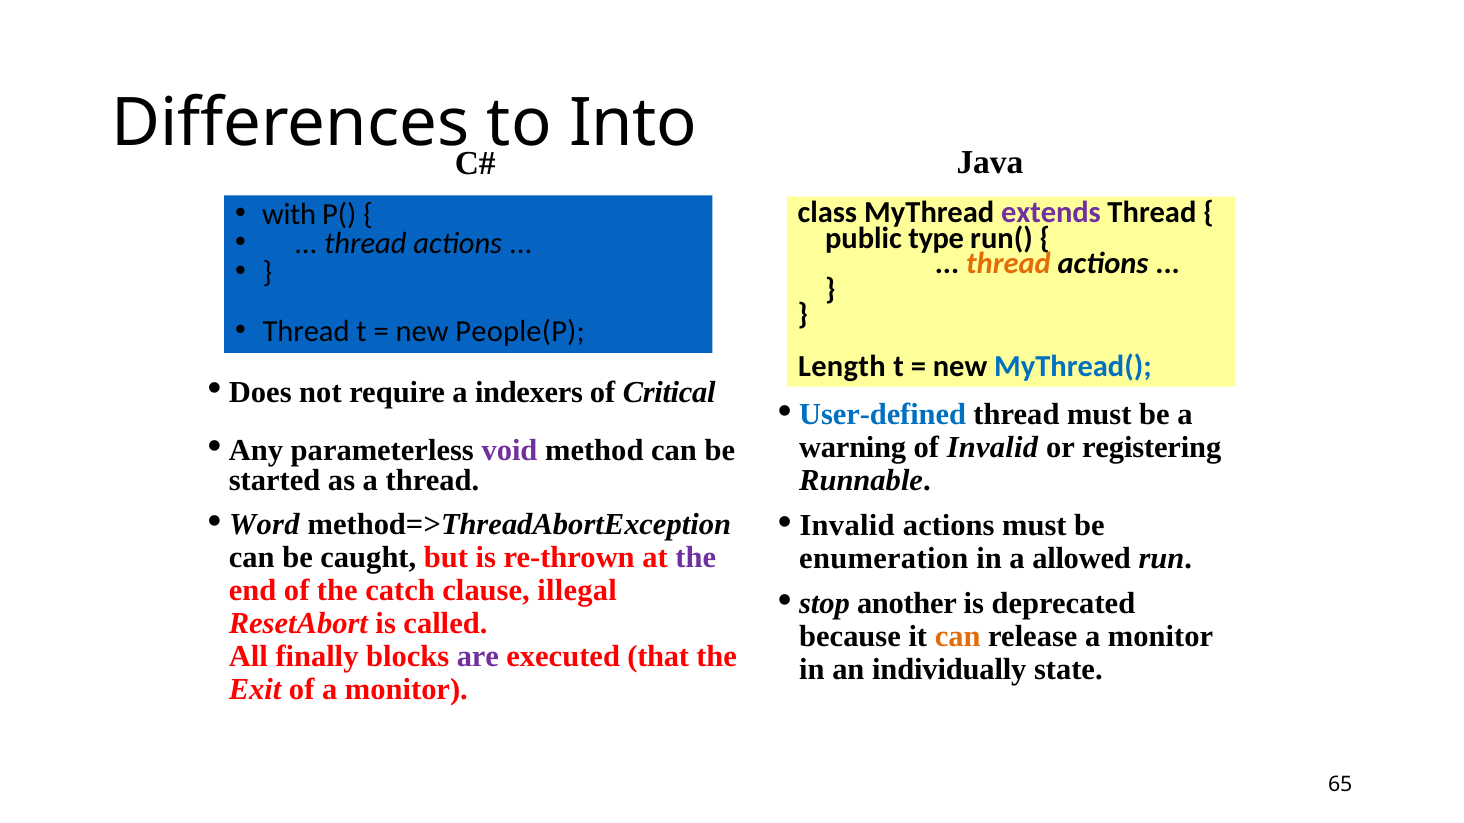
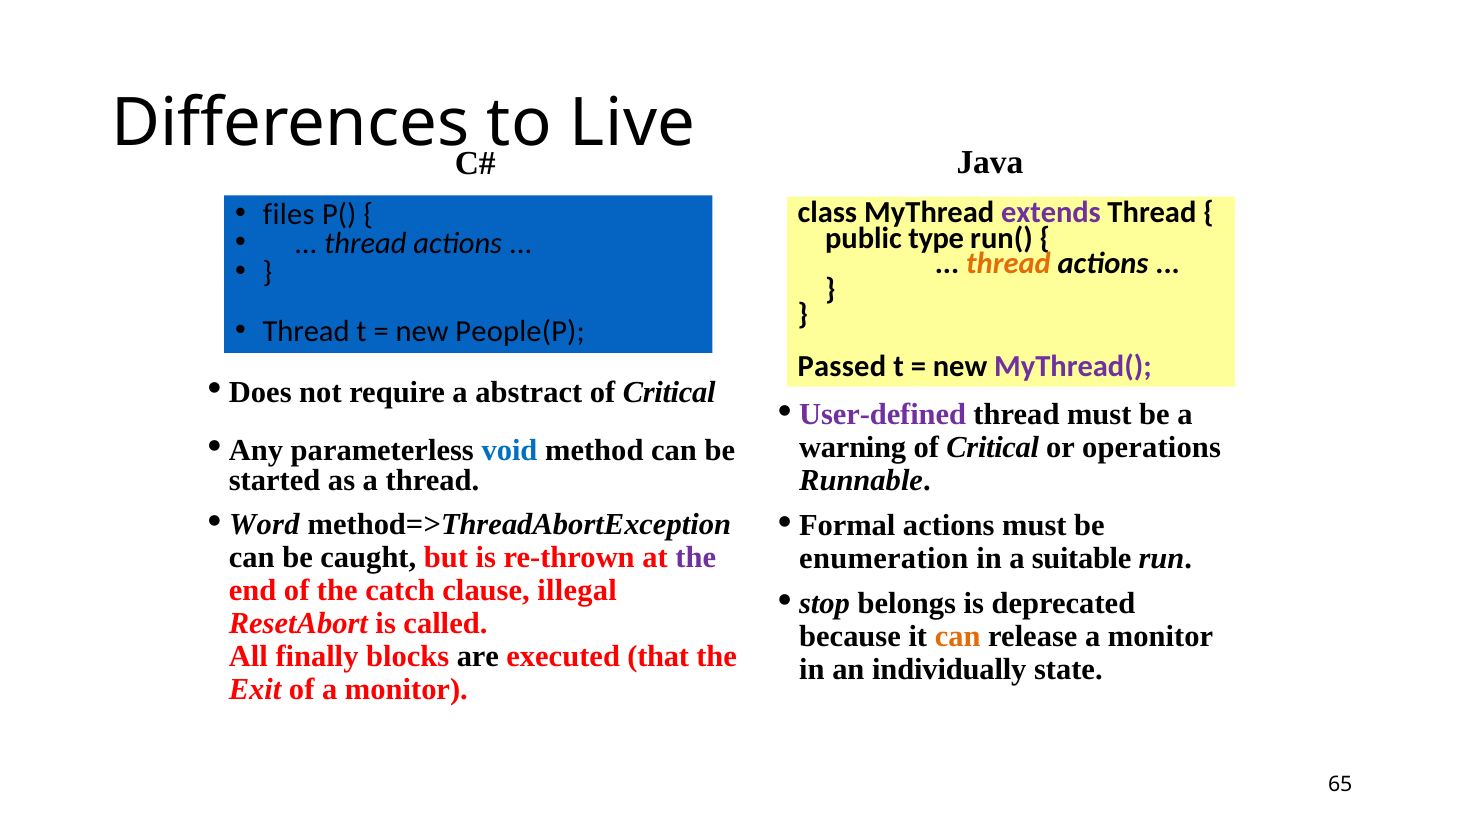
Into: Into -> Live
with: with -> files
Length: Length -> Passed
MyThread( colour: blue -> purple
indexers: indexers -> abstract
User-defined colour: blue -> purple
Invalid at (992, 448): Invalid -> Critical
registering: registering -> operations
void colour: purple -> blue
Invalid at (847, 526): Invalid -> Formal
allowed: allowed -> suitable
another: another -> belongs
are colour: purple -> black
